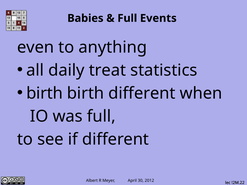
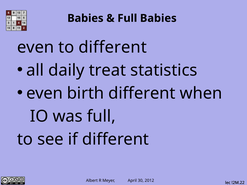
Full Events: Events -> Babies
to anything: anything -> different
birth at (45, 93): birth -> even
